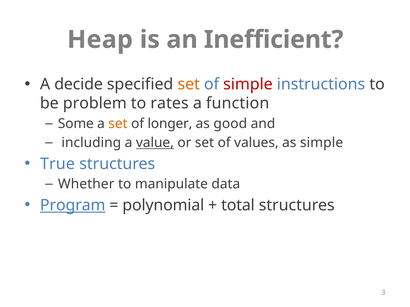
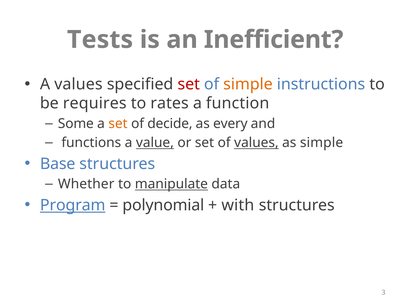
Heap: Heap -> Tests
A decide: decide -> values
set at (189, 84) colour: orange -> red
simple at (248, 84) colour: red -> orange
problem: problem -> requires
longer: longer -> decide
good: good -> every
including: including -> functions
values at (256, 143) underline: none -> present
True: True -> Base
manipulate underline: none -> present
total: total -> with
